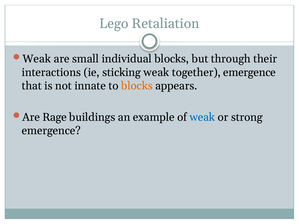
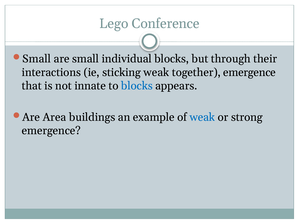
Retaliation: Retaliation -> Conference
Weak at (37, 59): Weak -> Small
blocks at (137, 86) colour: orange -> blue
Rage: Rage -> Area
